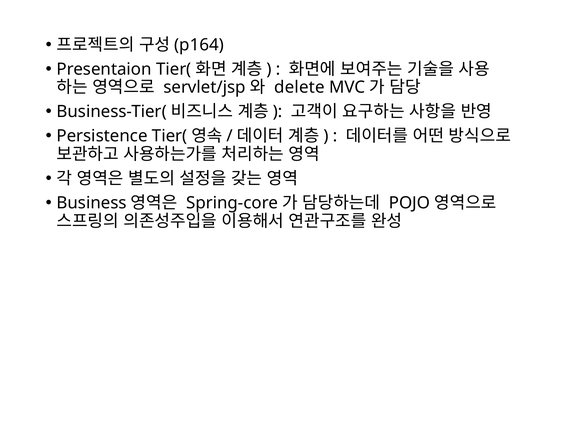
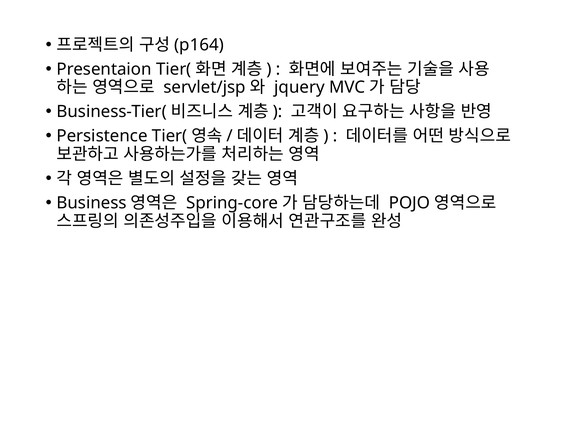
delete: delete -> jquery
